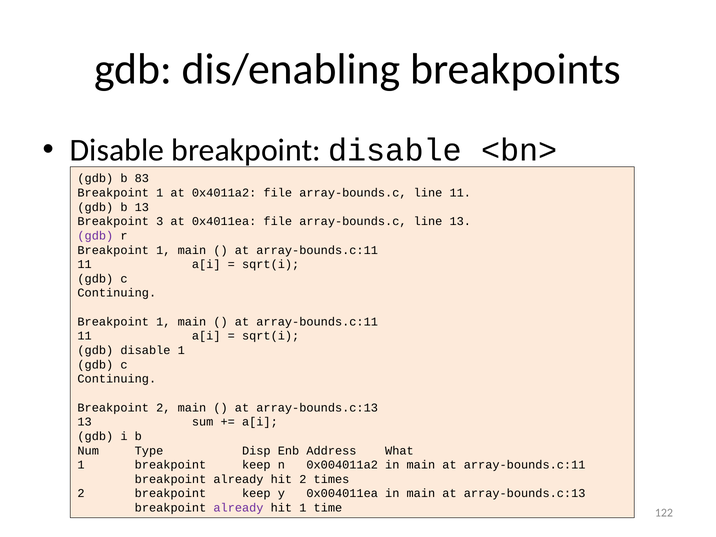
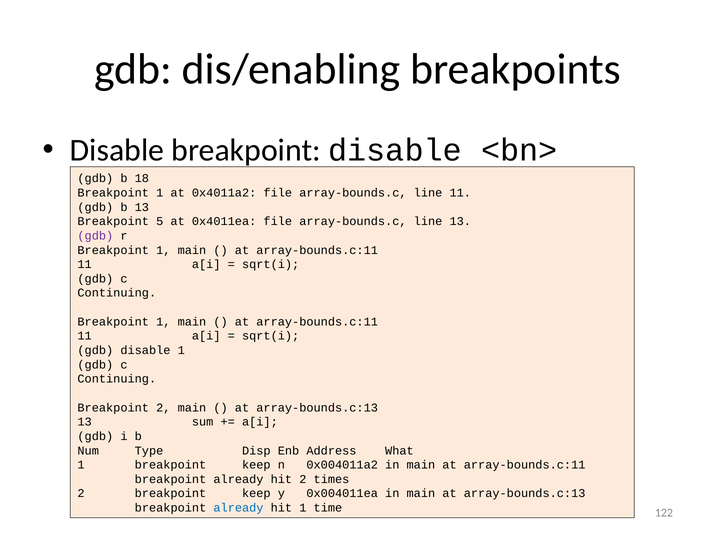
83: 83 -> 18
3: 3 -> 5
already at (238, 508) colour: purple -> blue
